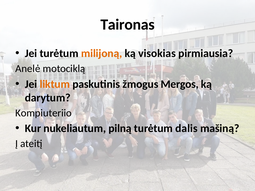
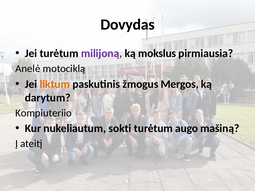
Taironas: Taironas -> Dovydas
milijoną colour: orange -> purple
visokias: visokias -> mokslus
pilną: pilną -> sokti
dalis: dalis -> augo
